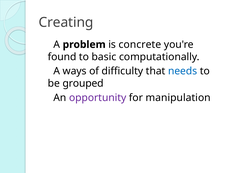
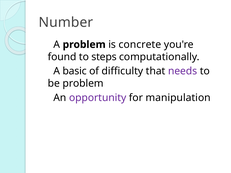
Creating: Creating -> Number
basic: basic -> steps
ways: ways -> basic
needs colour: blue -> purple
be grouped: grouped -> problem
